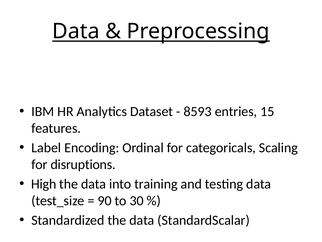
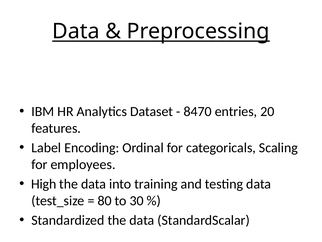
8593: 8593 -> 8470
15: 15 -> 20
disruptions: disruptions -> employees
90: 90 -> 80
